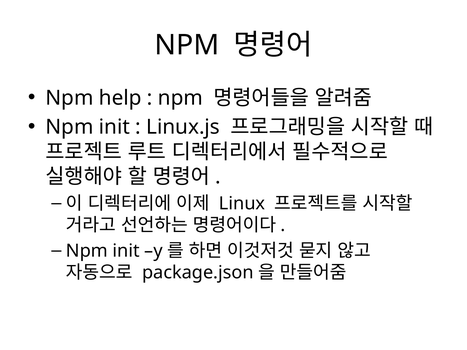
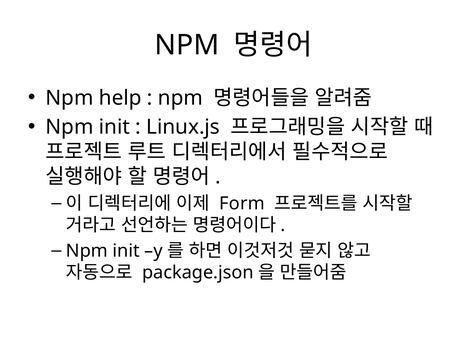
Linux: Linux -> Form
